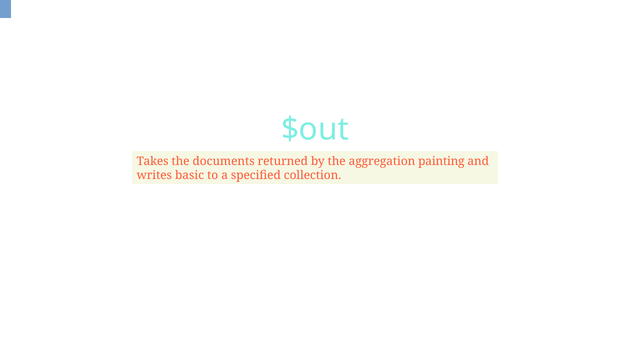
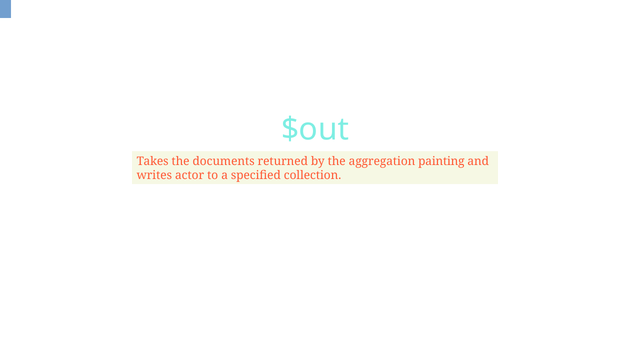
basic: basic -> actor
